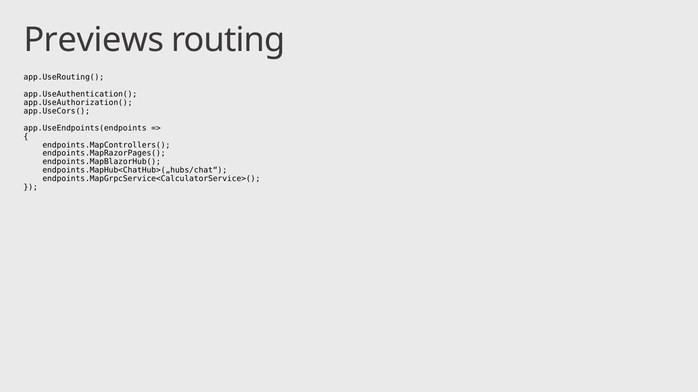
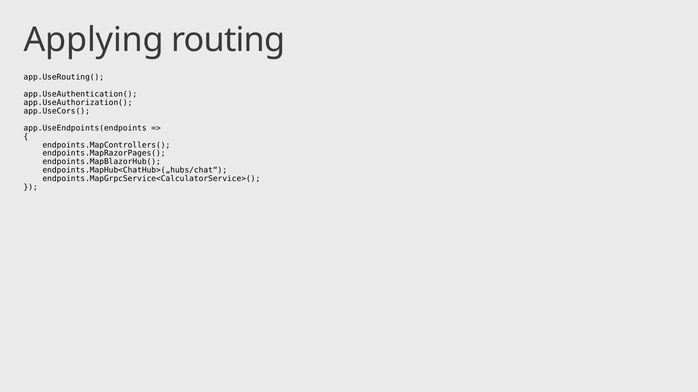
Previews: Previews -> Applying
